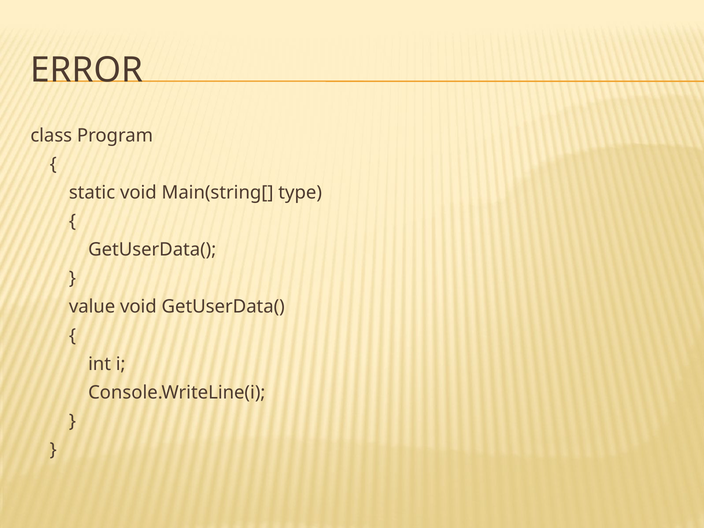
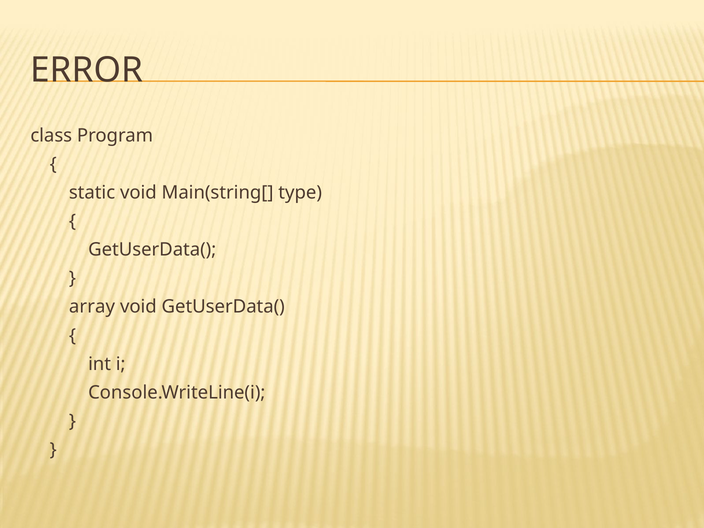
value: value -> array
